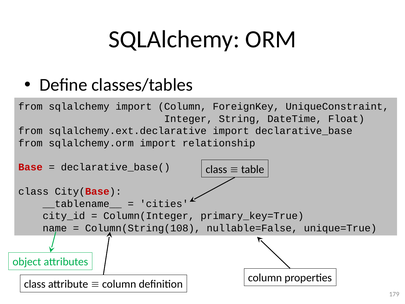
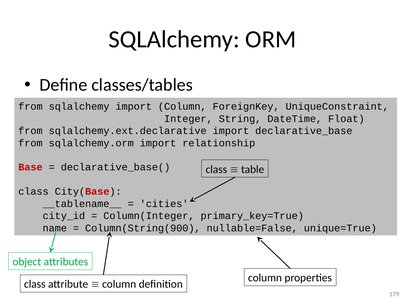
Column(String(108: Column(String(108 -> Column(String(900
